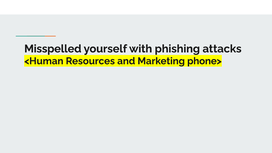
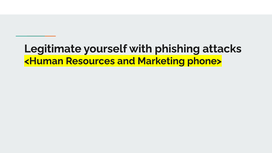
Misspelled: Misspelled -> Legitimate
